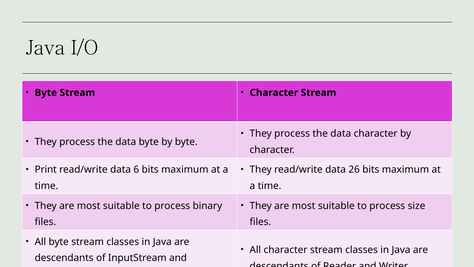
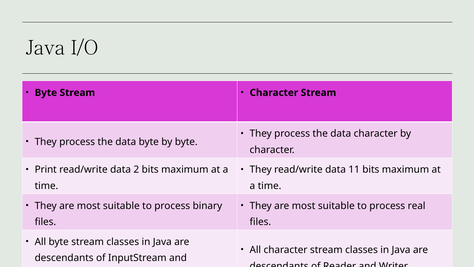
6: 6 -> 2
26: 26 -> 11
size: size -> real
